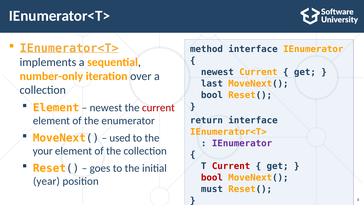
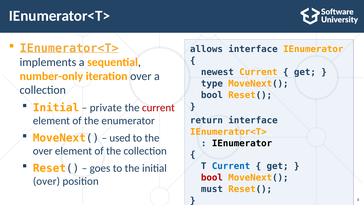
method: method -> allows
last: last -> type
Element at (56, 108): Element -> Initial
newest at (106, 108): newest -> private
IEnumerator at (242, 143) colour: purple -> black
your at (43, 151): your -> over
Current at (231, 166) colour: red -> blue
year at (46, 181): year -> over
